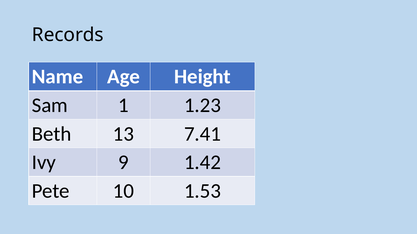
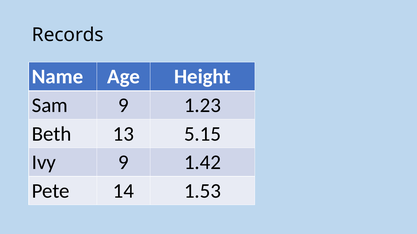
Sam 1: 1 -> 9
7.41: 7.41 -> 5.15
10: 10 -> 14
